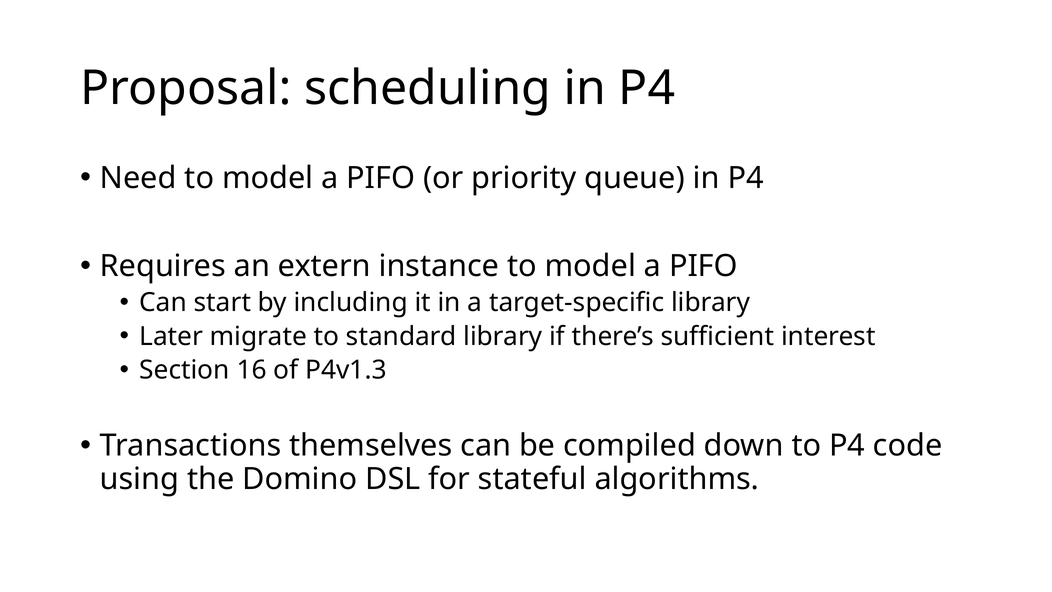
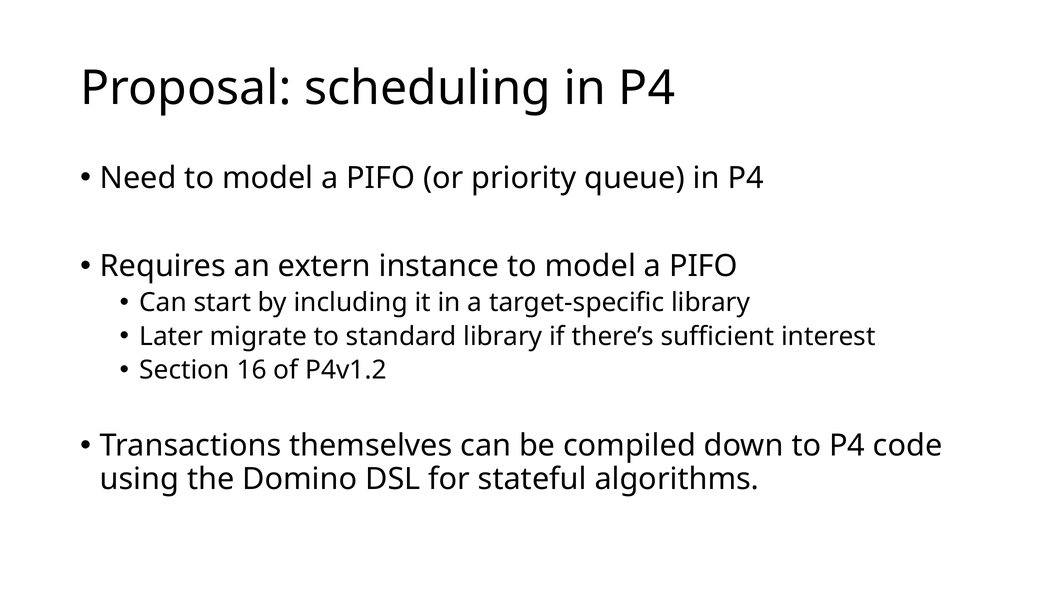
P4v1.3: P4v1.3 -> P4v1.2
